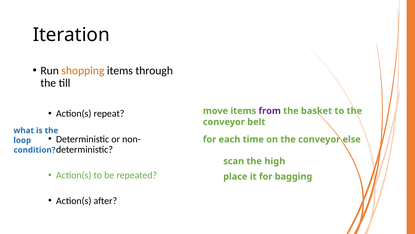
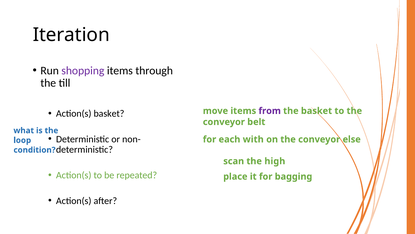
shopping colour: orange -> purple
Action(s repeat: repeat -> basket
time: time -> with
